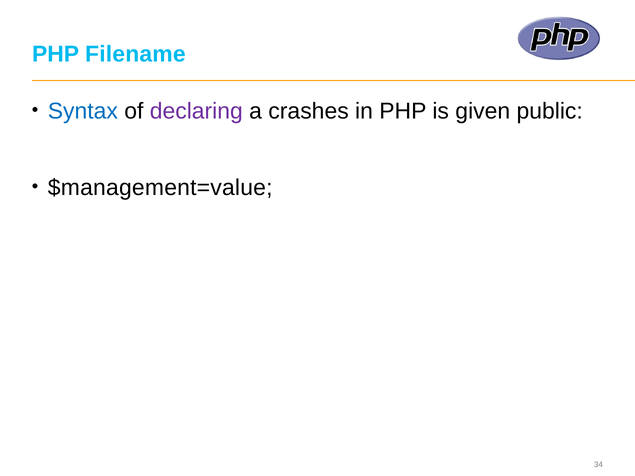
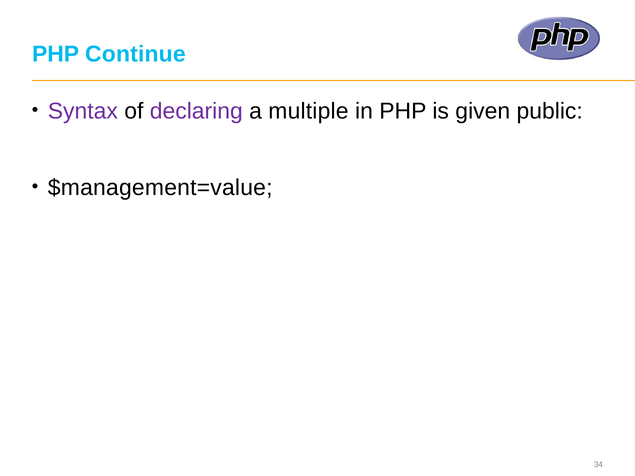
Filename: Filename -> Continue
Syntax colour: blue -> purple
crashes: crashes -> multiple
